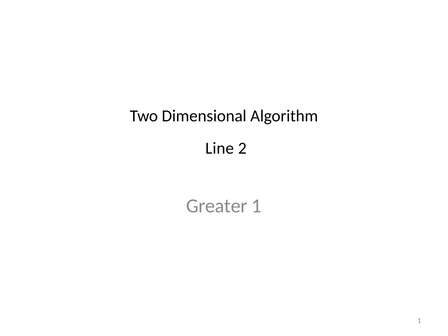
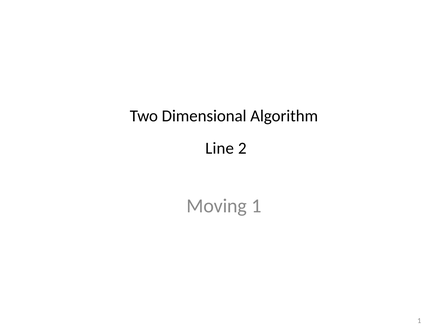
Greater: Greater -> Moving
